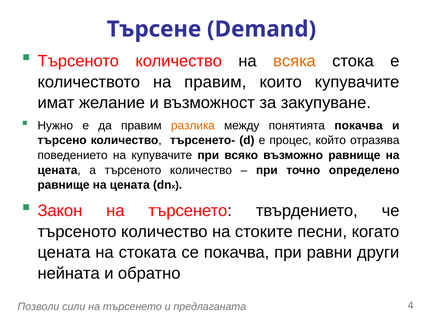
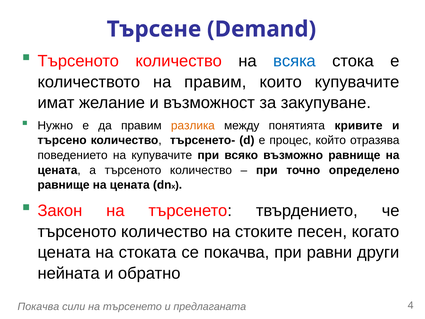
всяка colour: orange -> blue
понятията покачва: покачва -> кривите
песни: песни -> песен
Позволи at (38, 306): Позволи -> Покачва
